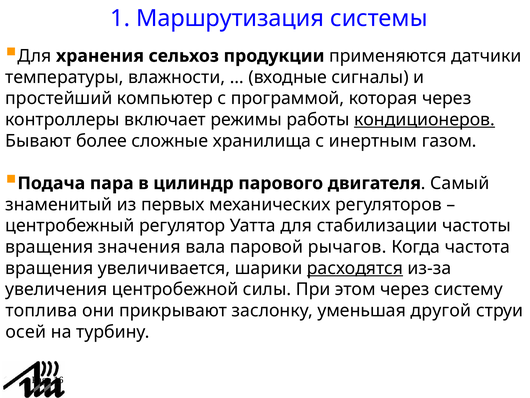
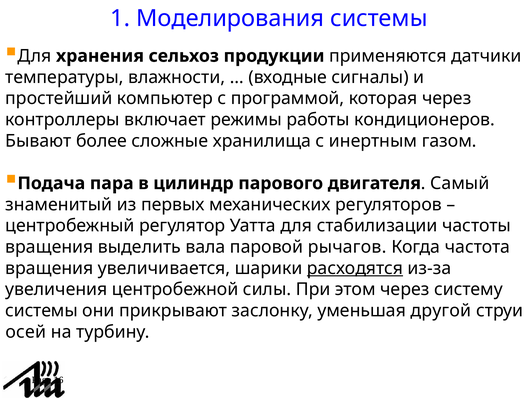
Маршрутизация: Маршрутизация -> Моделирования
кондиционеров underline: present -> none
значения: значения -> выделить
топлива at (41, 310): топлива -> системы
